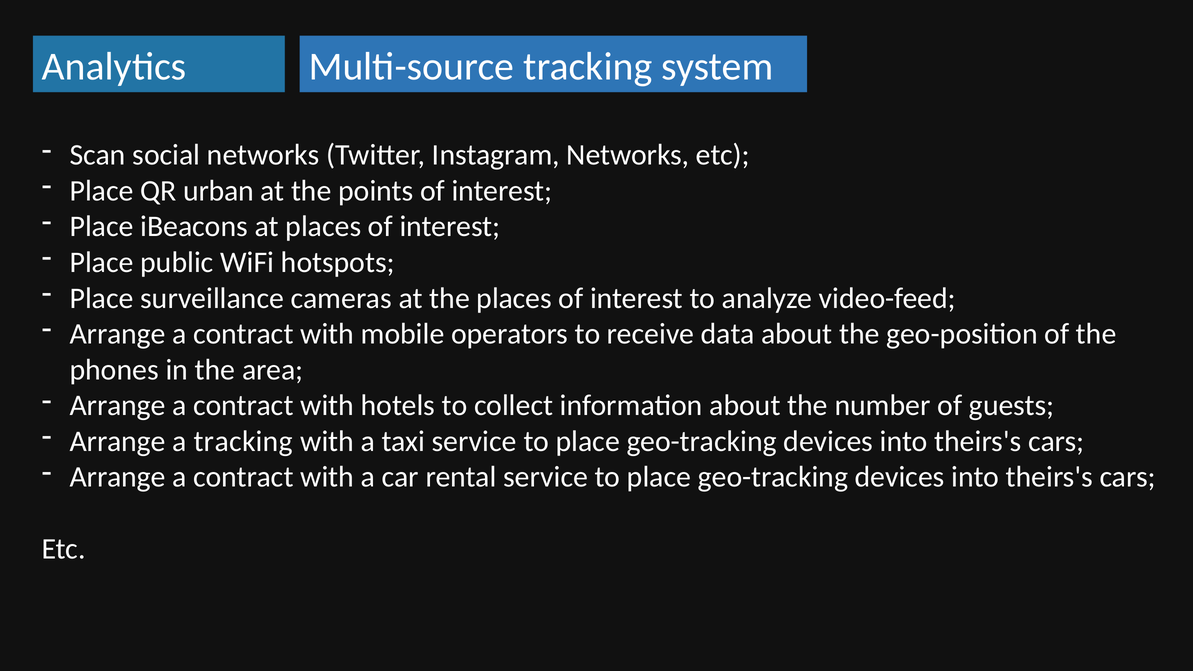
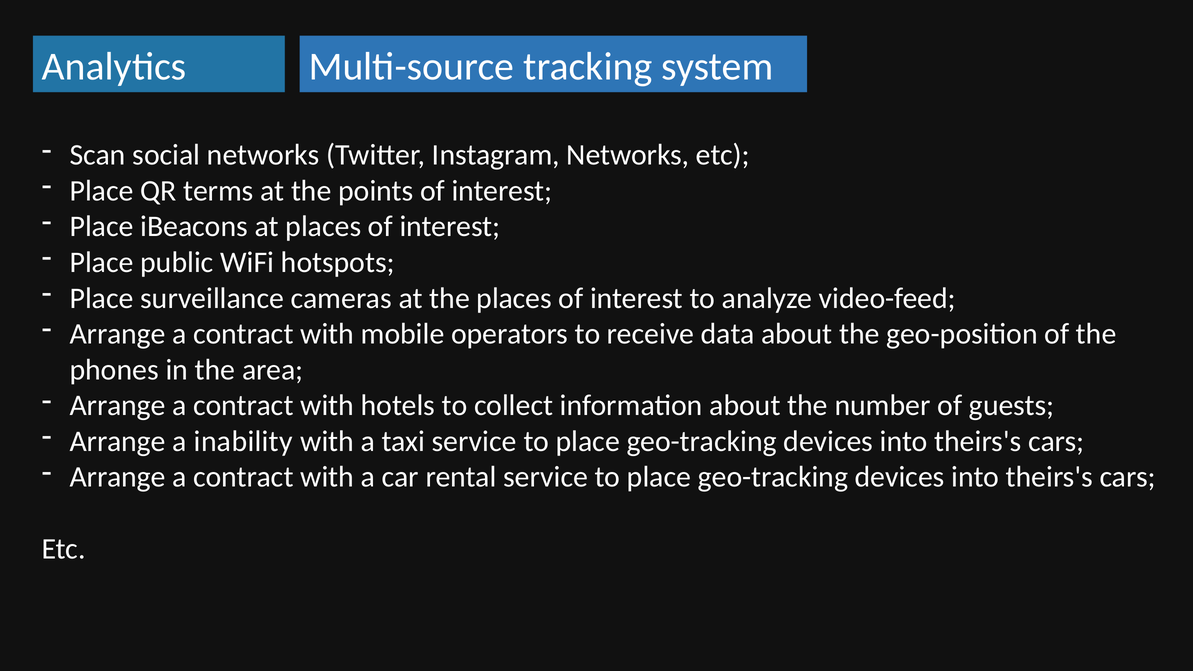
urban: urban -> terms
a tracking: tracking -> inability
